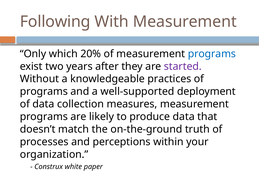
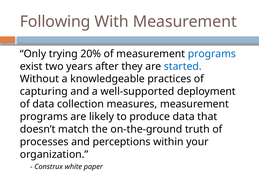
which: which -> trying
started colour: purple -> blue
programs at (44, 91): programs -> capturing
